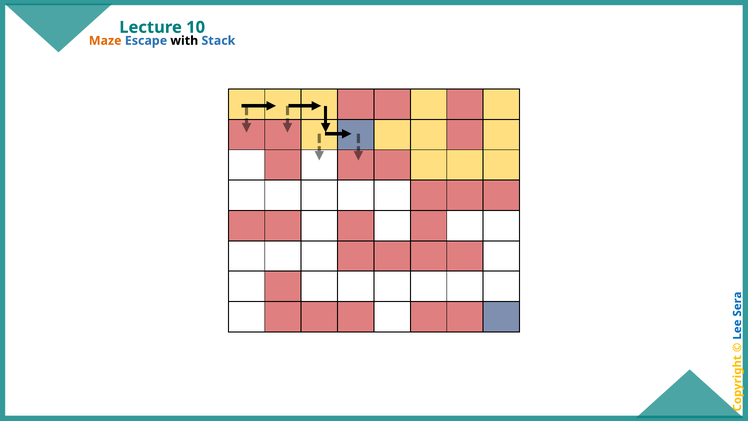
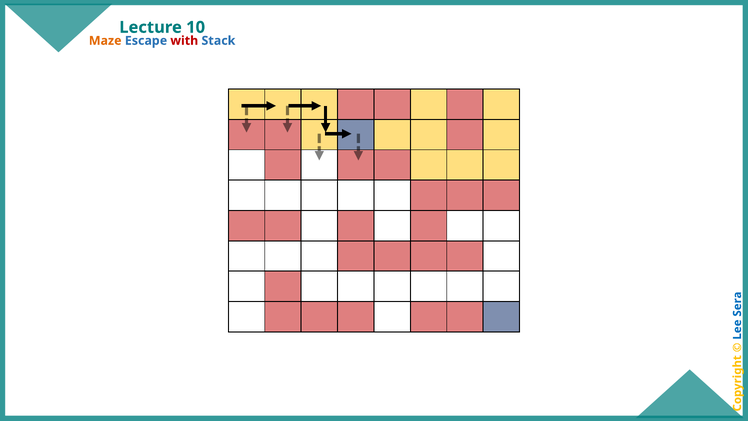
with colour: black -> red
